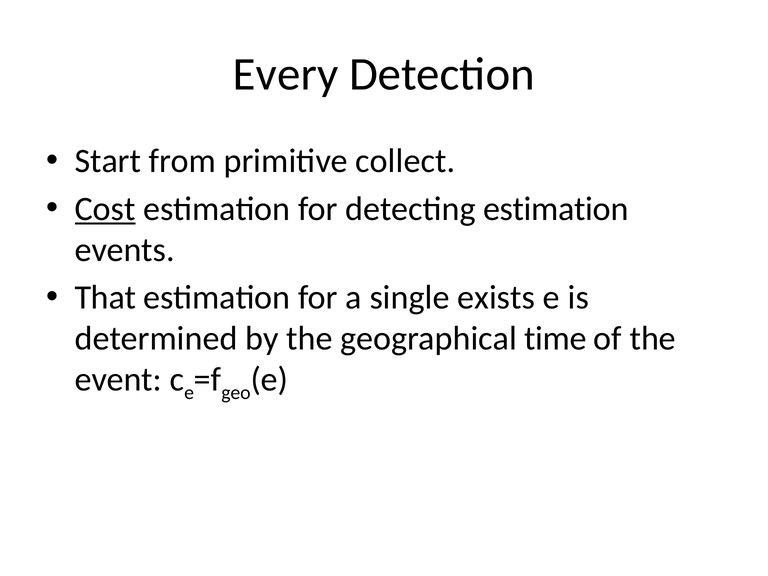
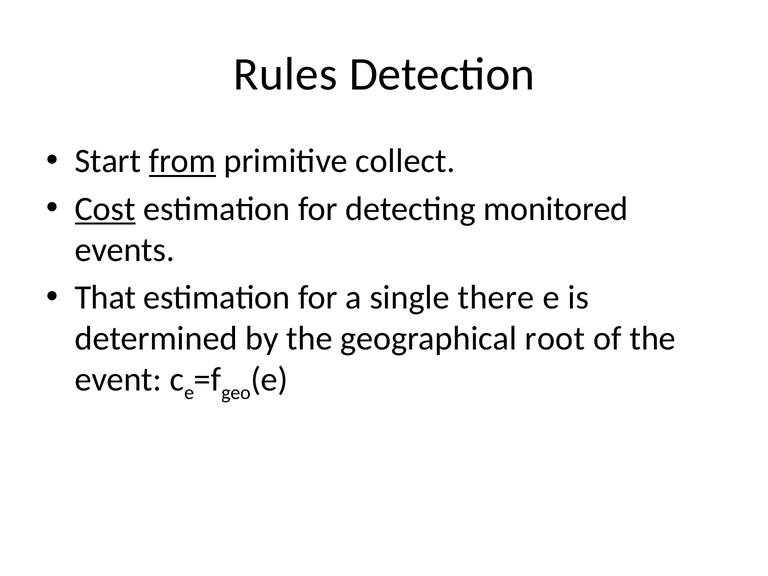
Every: Every -> Rules
from underline: none -> present
detecting estimation: estimation -> monitored
exists: exists -> there
time: time -> root
